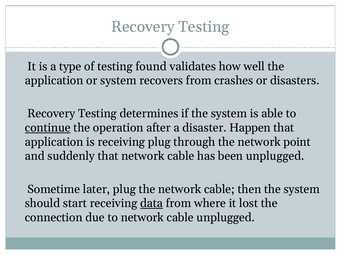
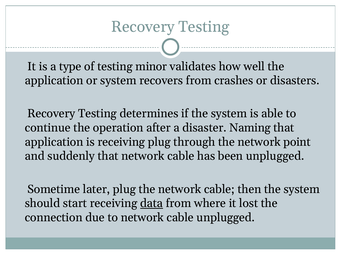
found: found -> minor
continue underline: present -> none
Happen: Happen -> Naming
